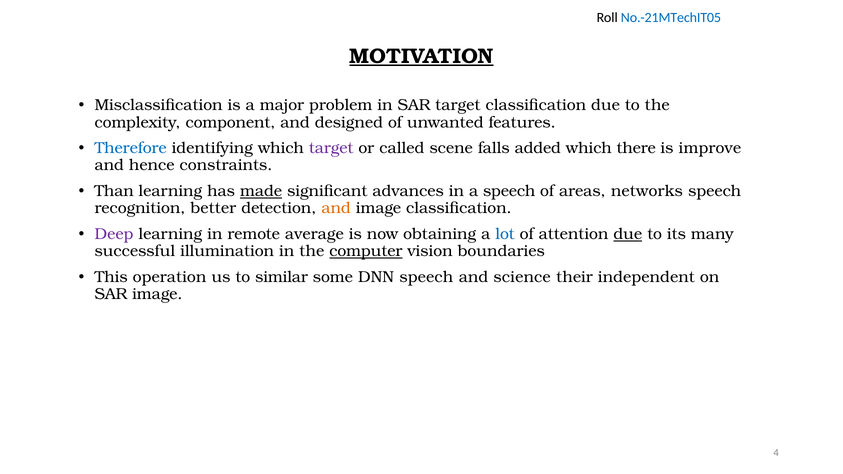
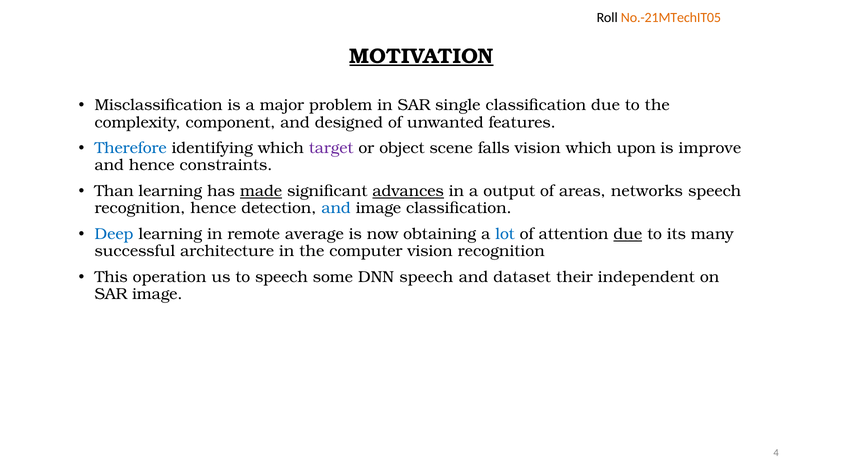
No.-21MTechIT05 colour: blue -> orange
SAR target: target -> single
called: called -> object
falls added: added -> vision
there: there -> upon
advances underline: none -> present
a speech: speech -> output
recognition better: better -> hence
and at (336, 208) colour: orange -> blue
Deep colour: purple -> blue
illumination: illumination -> architecture
computer underline: present -> none
vision boundaries: boundaries -> recognition
to similar: similar -> speech
science: science -> dataset
